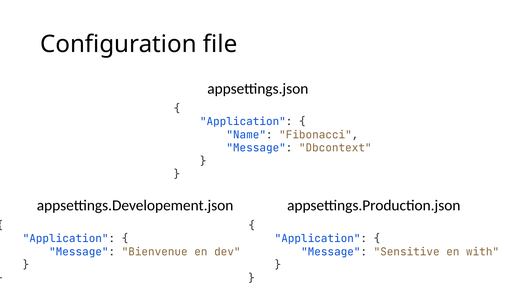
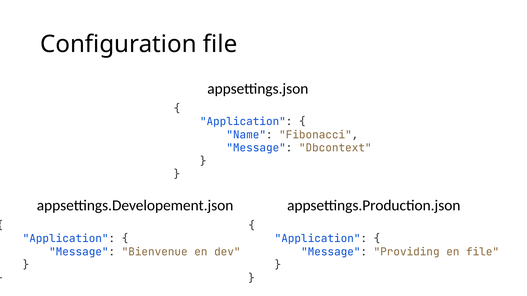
Sensitive: Sensitive -> Providing
en with: with -> file
